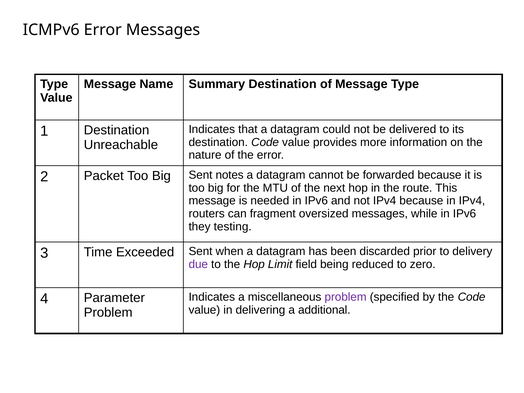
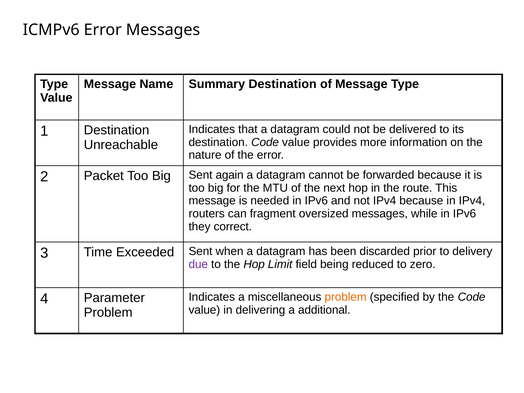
notes: notes -> again
testing: testing -> correct
problem at (346, 297) colour: purple -> orange
